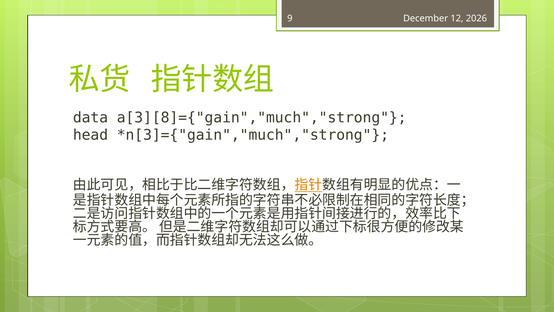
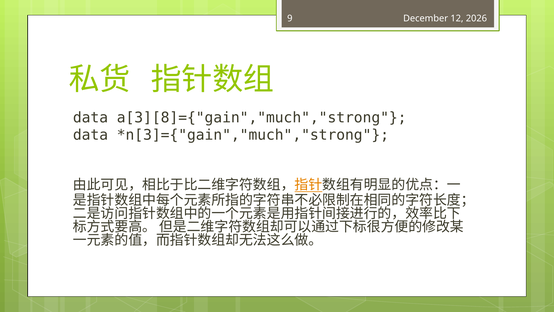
head at (91, 135): head -> data
